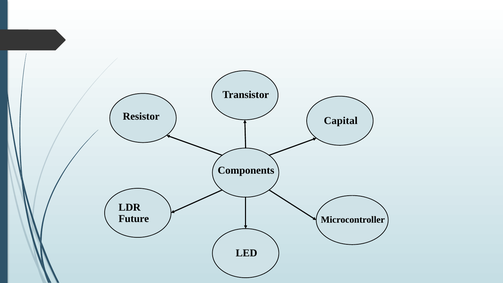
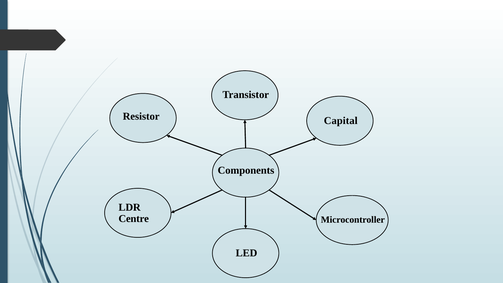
Future: Future -> Centre
